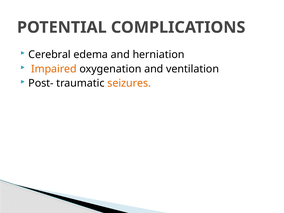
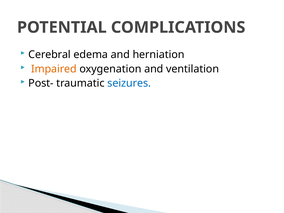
seizures colour: orange -> blue
